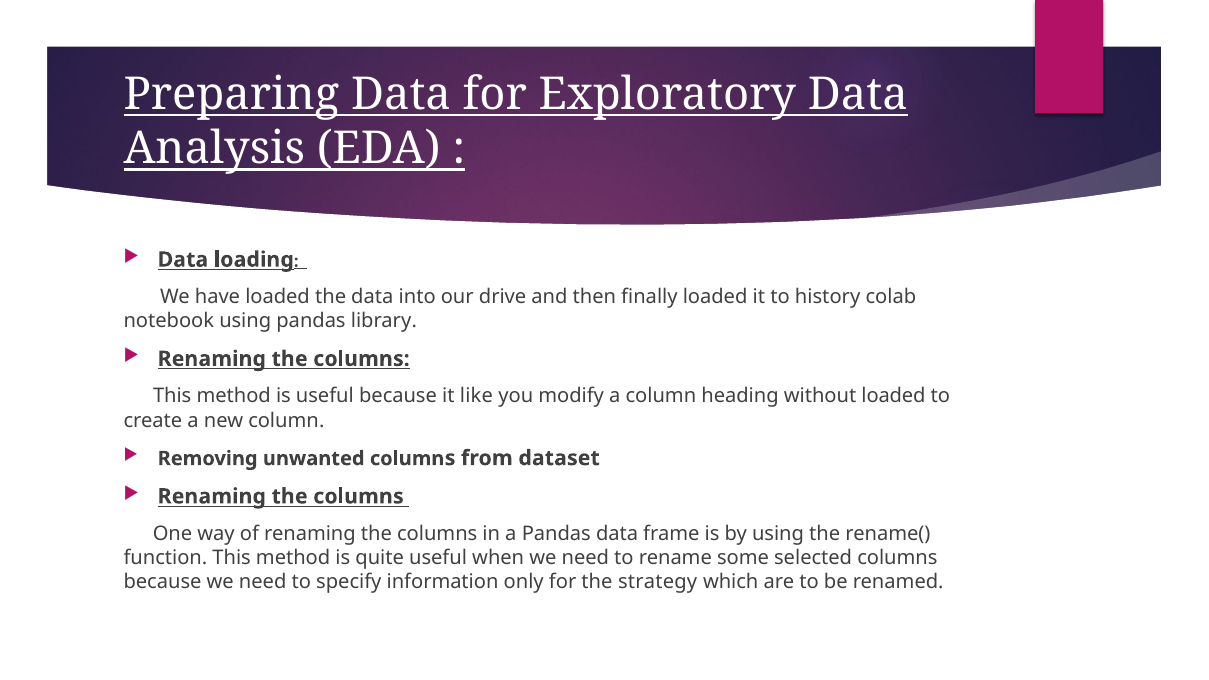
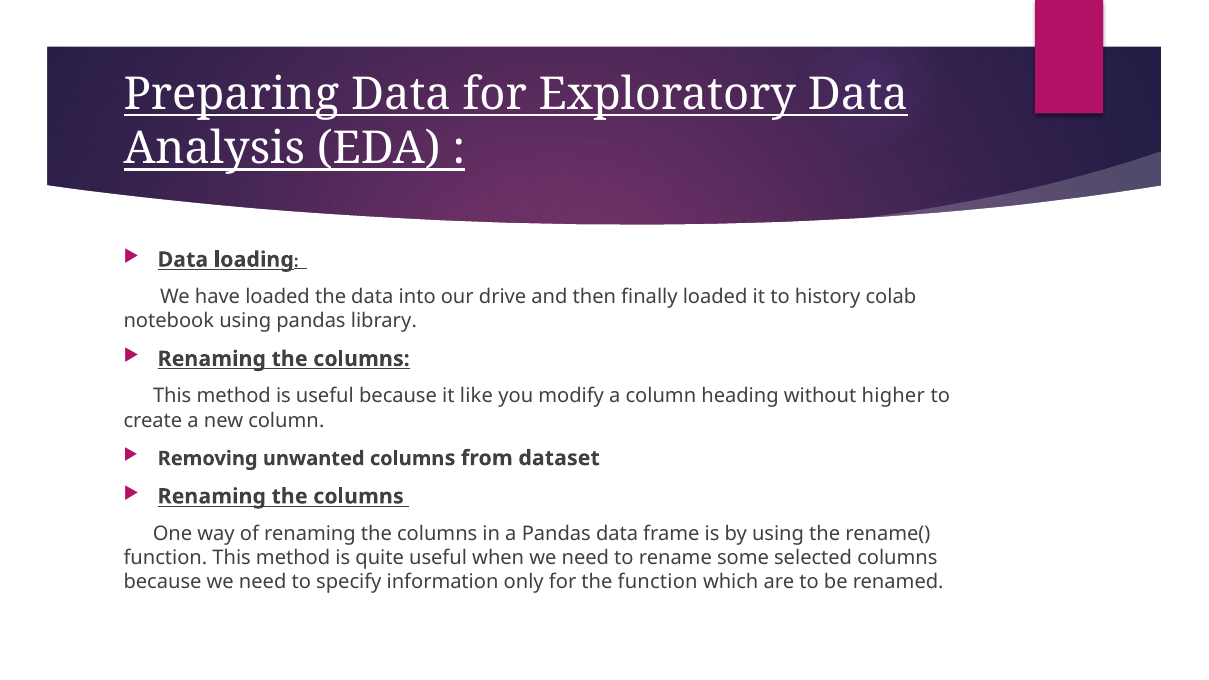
without loaded: loaded -> higher
the strategy: strategy -> function
